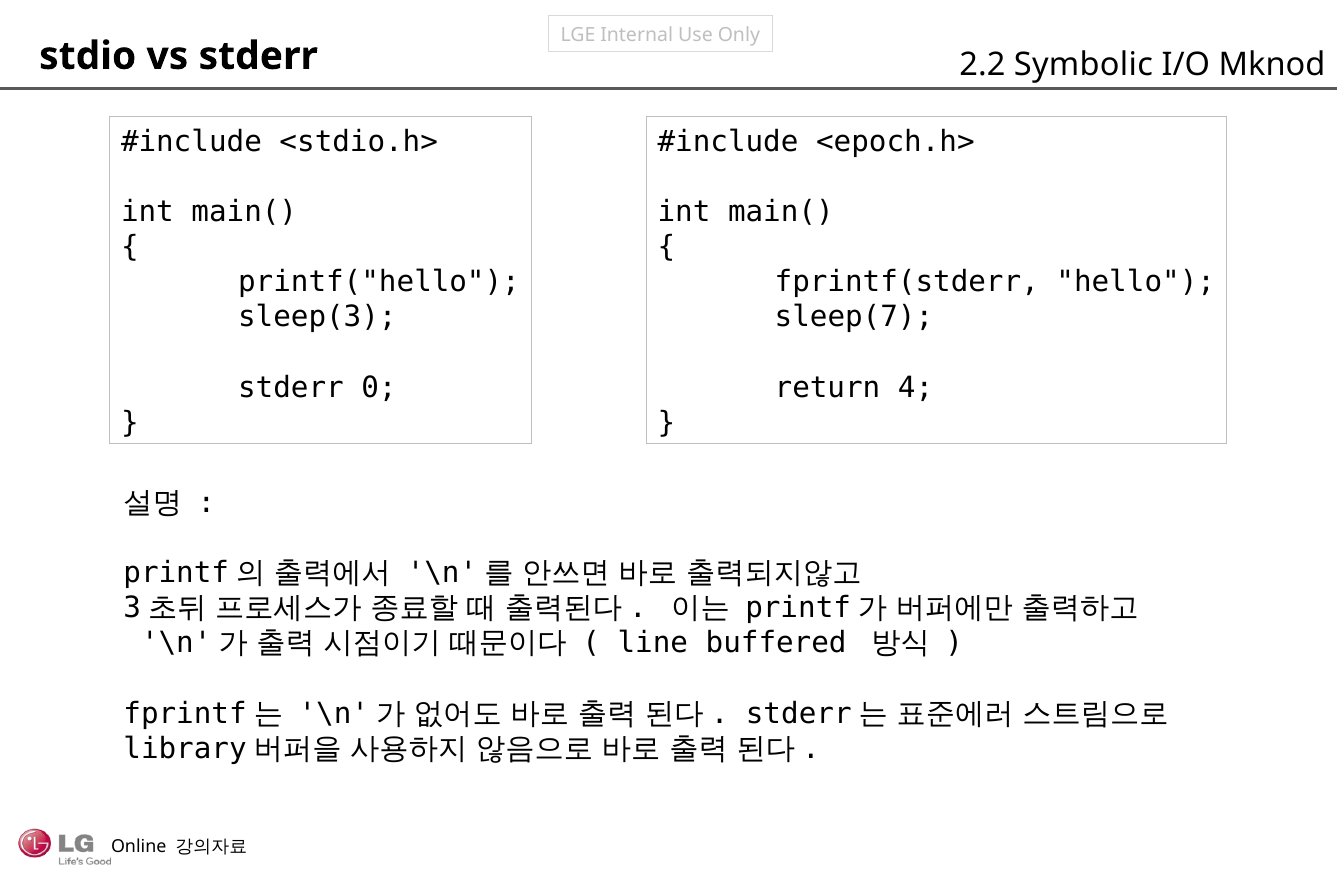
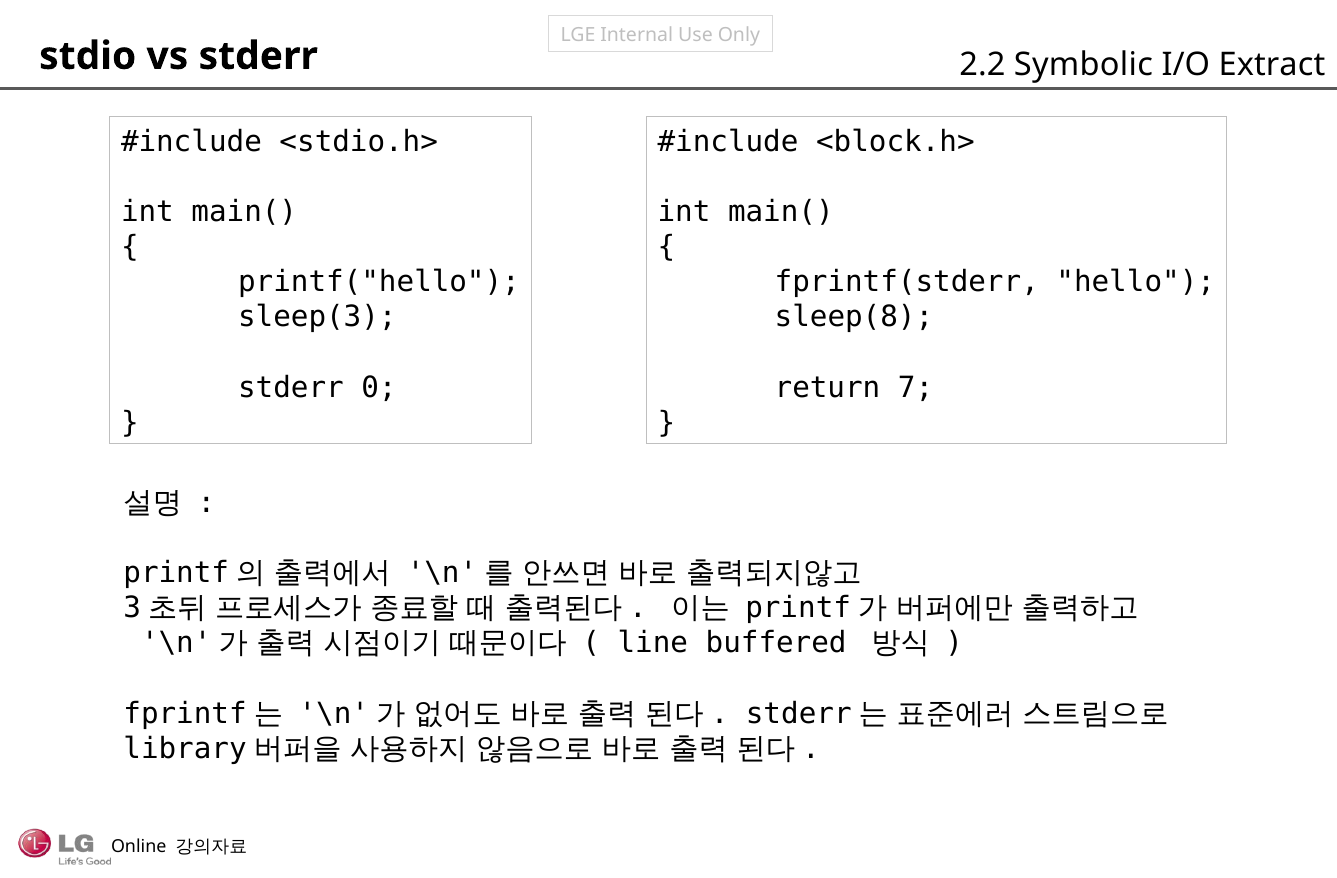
Mknod: Mknod -> Extract
<epoch.h>: <epoch.h> -> <block.h>
sleep(7: sleep(7 -> sleep(8
4: 4 -> 7
